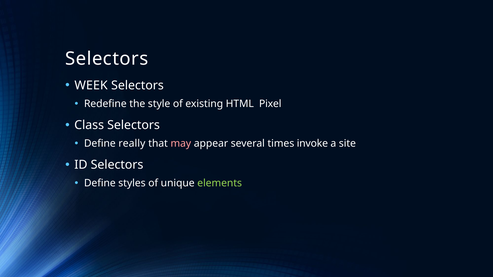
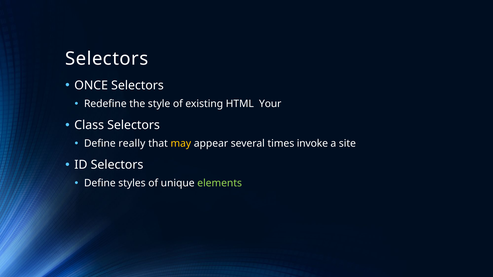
WEEK: WEEK -> ONCE
Pixel: Pixel -> Your
may colour: pink -> yellow
